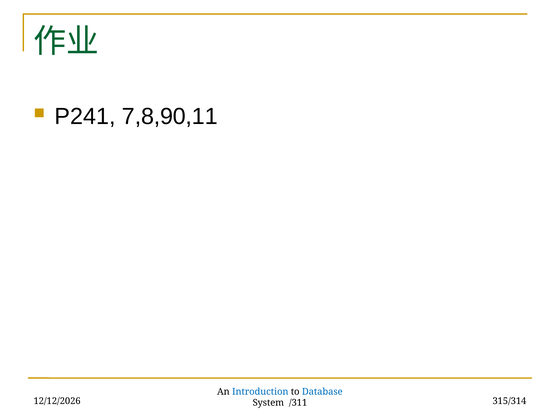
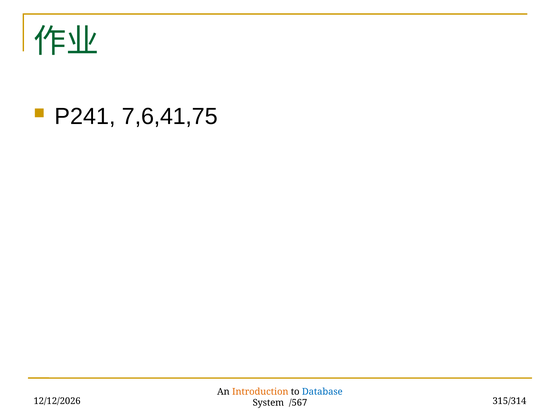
7,8,90,11: 7,8,90,11 -> 7,6,41,75
Introduction colour: blue -> orange
/311: /311 -> /567
